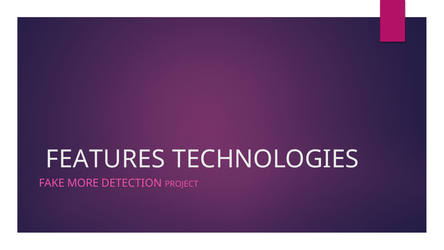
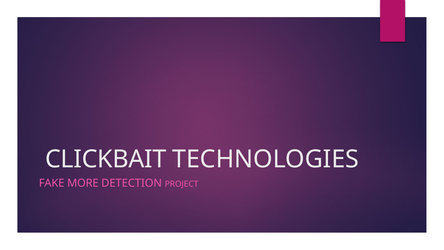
FEATURES: FEATURES -> CLICKBAIT
